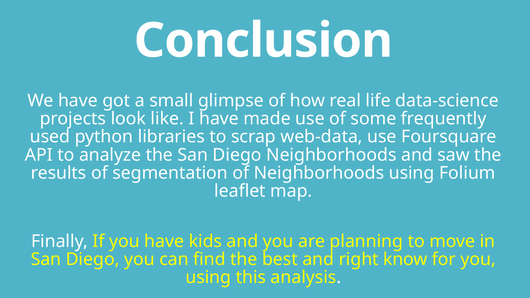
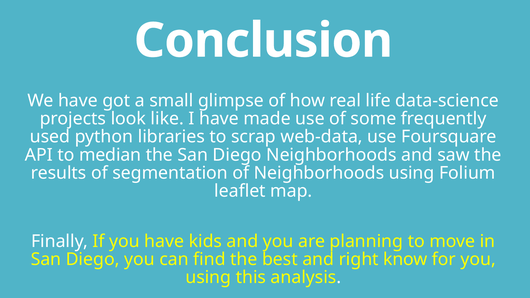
analyze: analyze -> median
